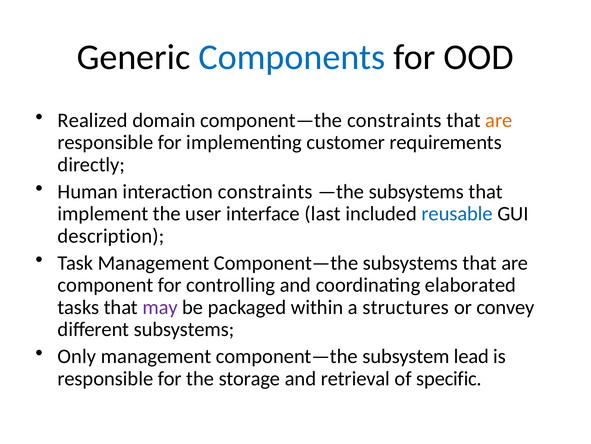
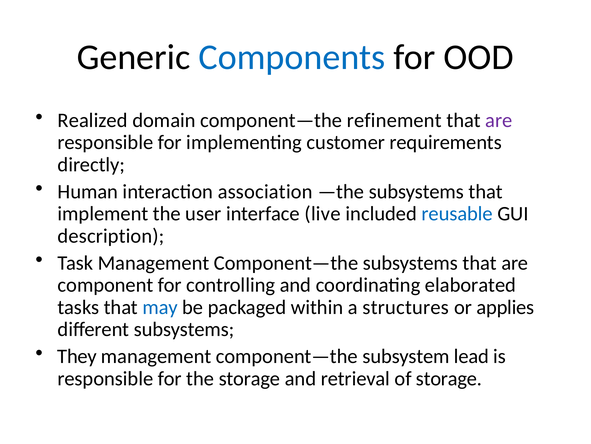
component—the constraints: constraints -> refinement
are at (499, 120) colour: orange -> purple
interaction constraints: constraints -> association
last: last -> live
may colour: purple -> blue
convey: convey -> applies
Only: Only -> They
of specific: specific -> storage
